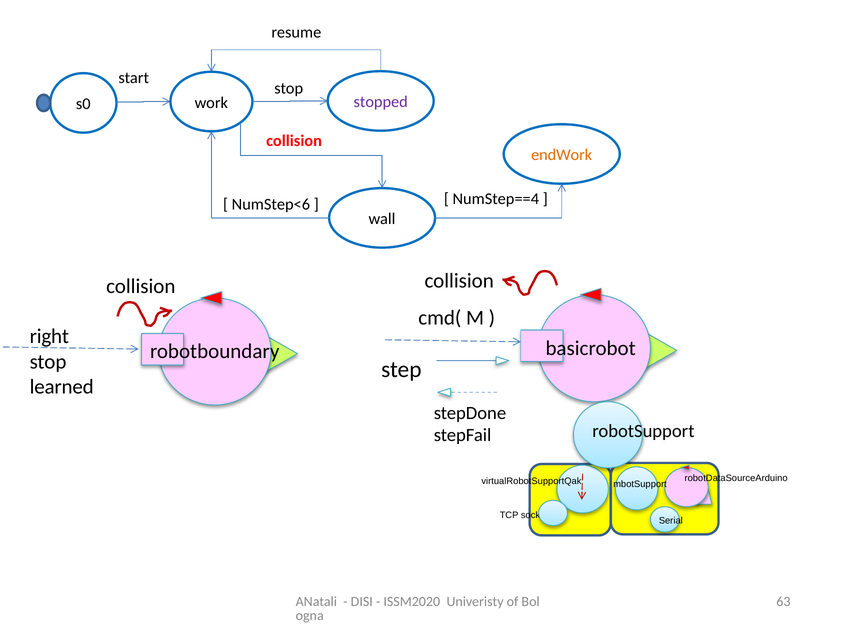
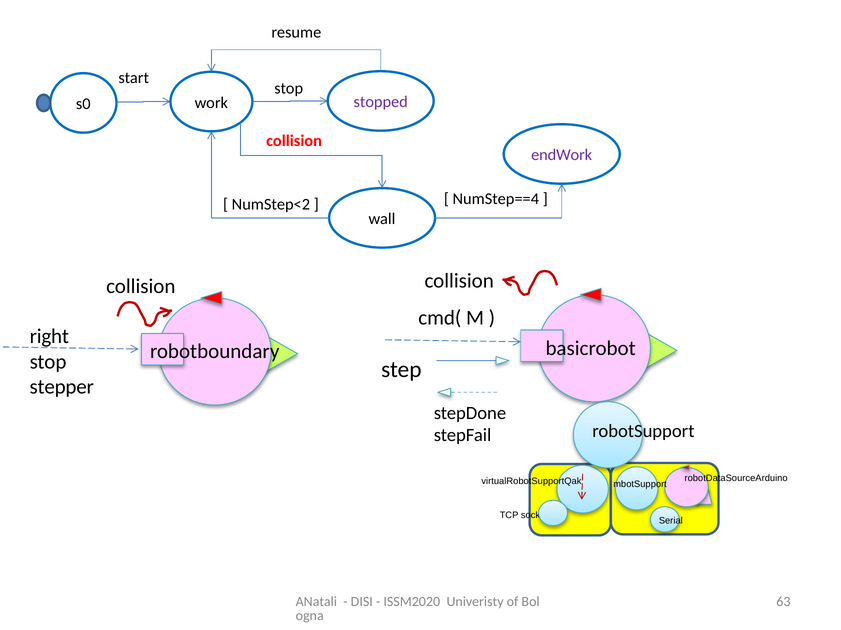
endWork colour: orange -> purple
NumStep<6: NumStep<6 -> NumStep<2
learned: learned -> stepper
